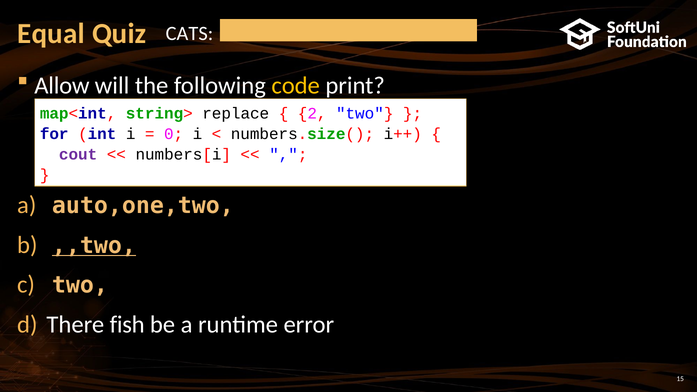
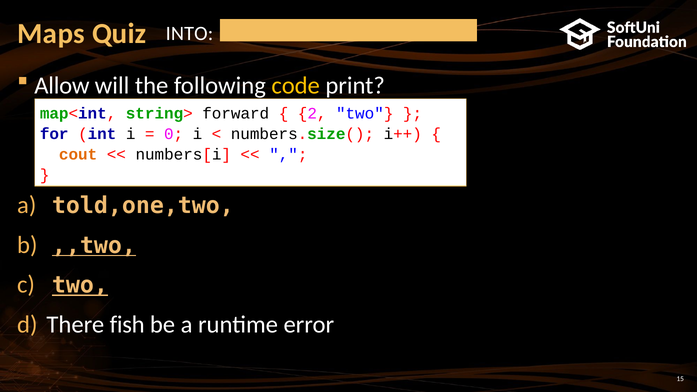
Equal: Equal -> Maps
CATS: CATS -> INTO
replace: replace -> forward
cout colour: purple -> orange
auto,one,two: auto,one,two -> told,one,two
two at (80, 285) underline: none -> present
